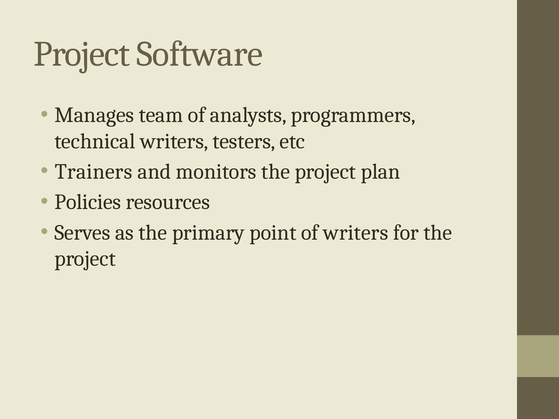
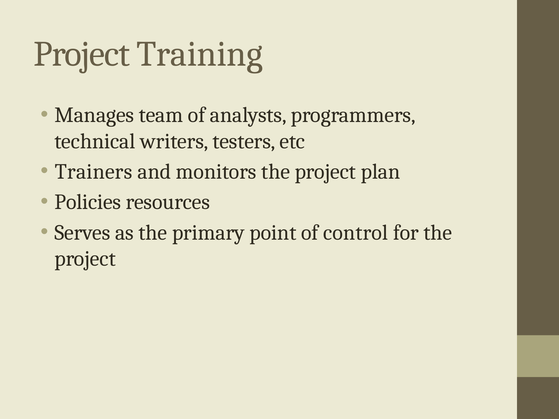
Software: Software -> Training
of writers: writers -> control
